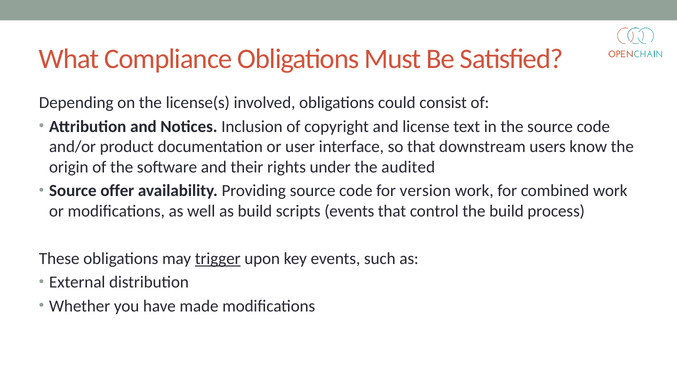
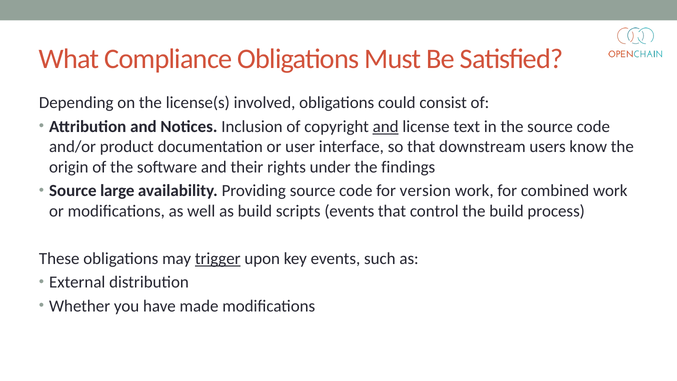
and at (386, 126) underline: none -> present
audited: audited -> findings
offer: offer -> large
